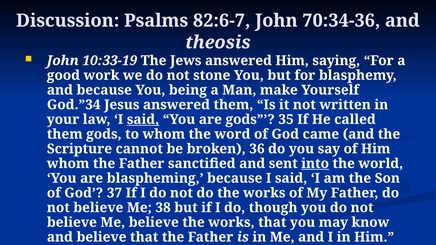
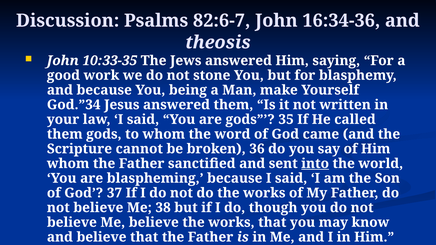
70:34-36: 70:34-36 -> 16:34-36
10:33-19: 10:33-19 -> 10:33-35
said at (143, 120) underline: present -> none
